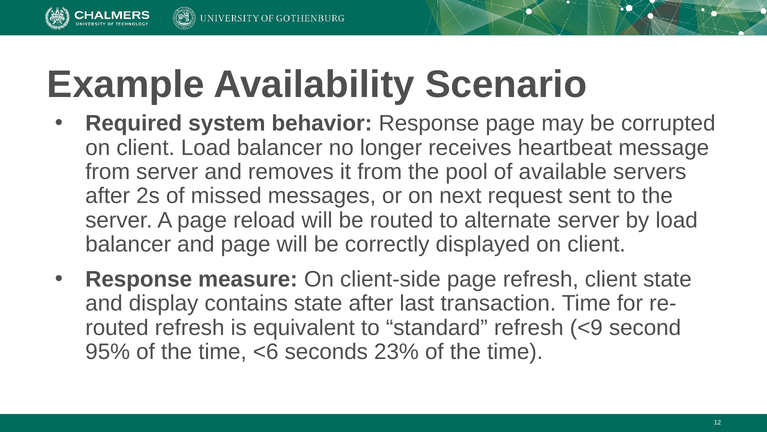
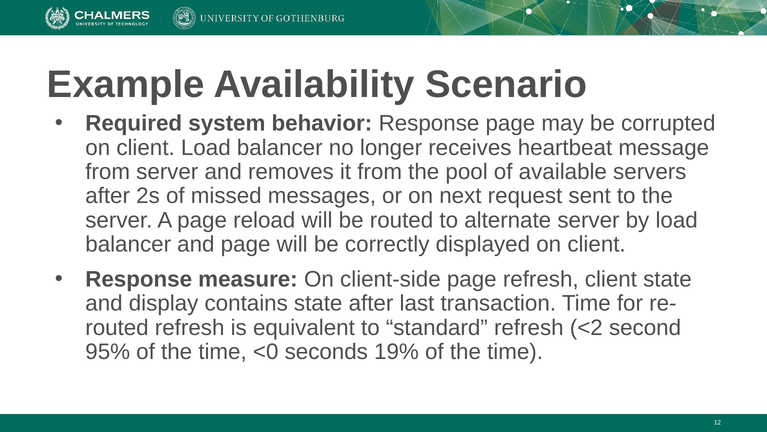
<9: <9 -> <2
<6: <6 -> <0
23%: 23% -> 19%
